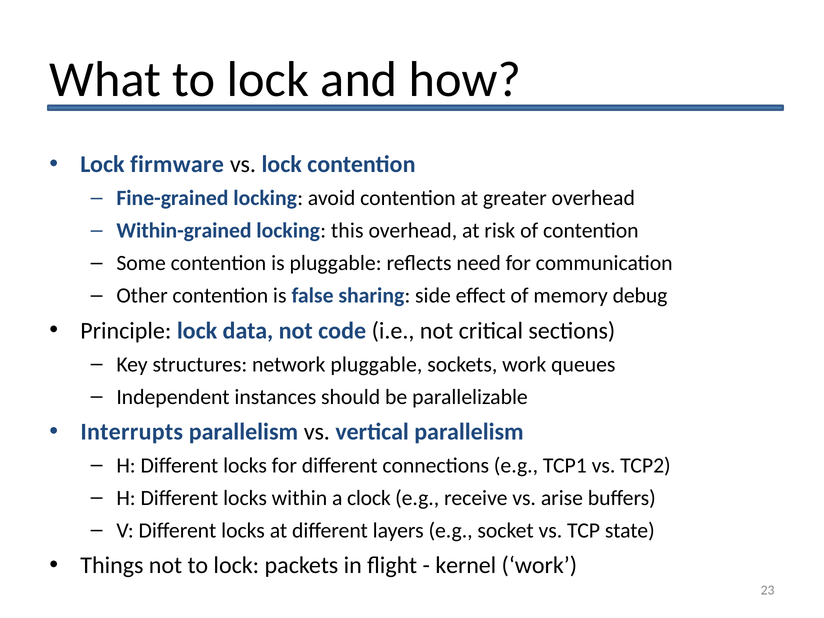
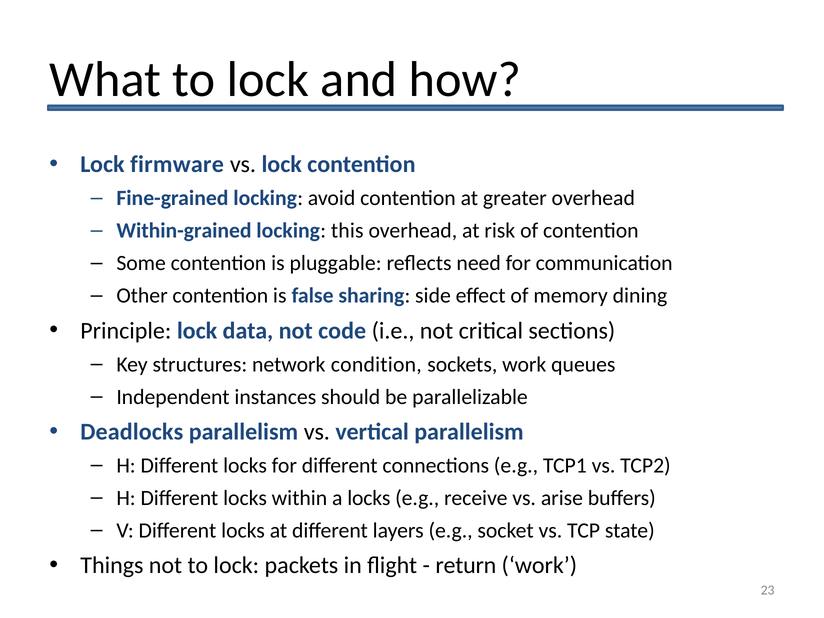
debug: debug -> dining
network pluggable: pluggable -> condition
Interrupts: Interrupts -> Deadlocks
a clock: clock -> locks
kernel: kernel -> return
